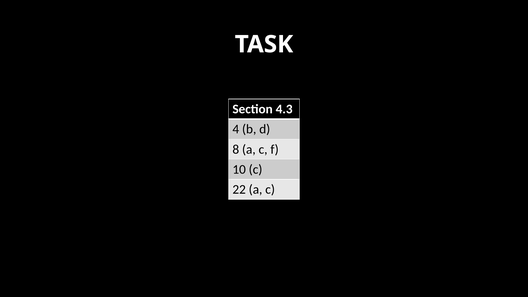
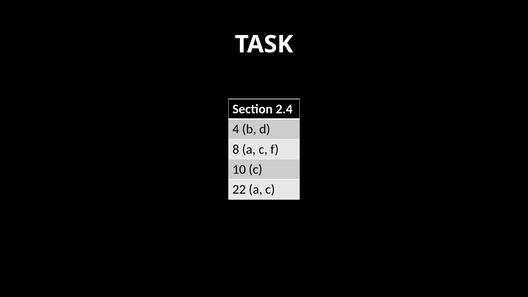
4.3: 4.3 -> 2.4
